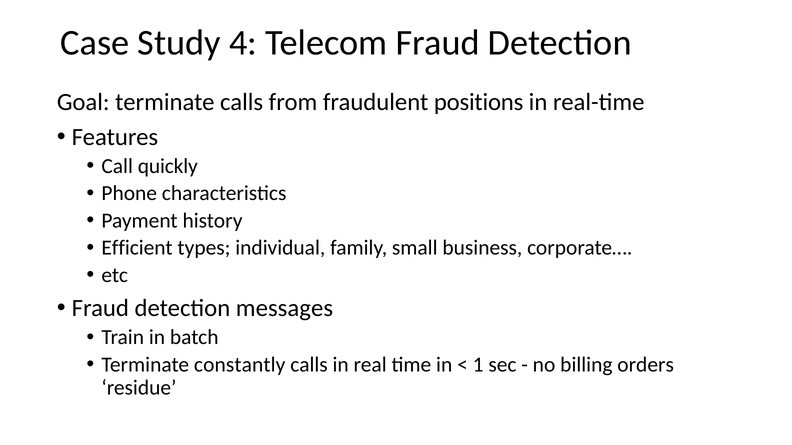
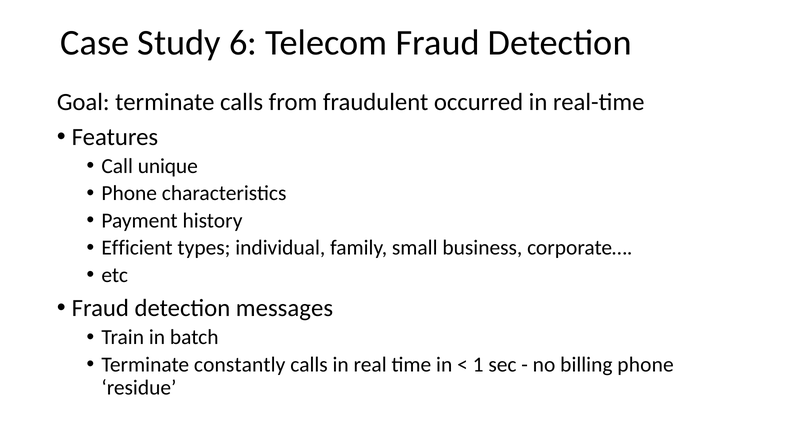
4: 4 -> 6
positions: positions -> occurred
quickly: quickly -> unique
billing orders: orders -> phone
